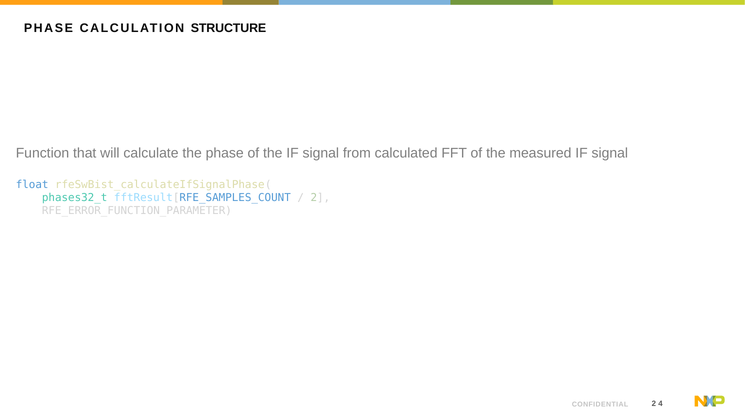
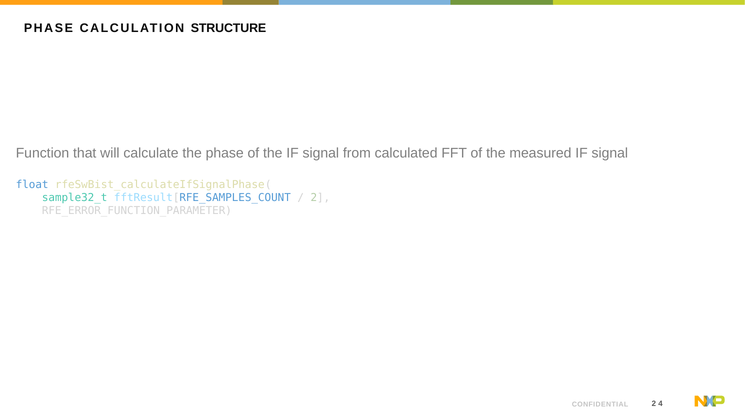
phases32_t: phases32_t -> sample32_t
